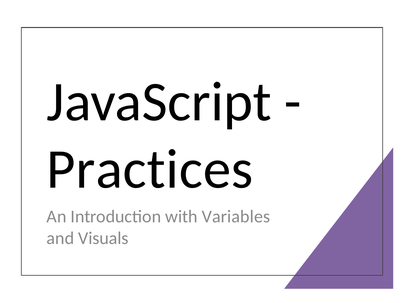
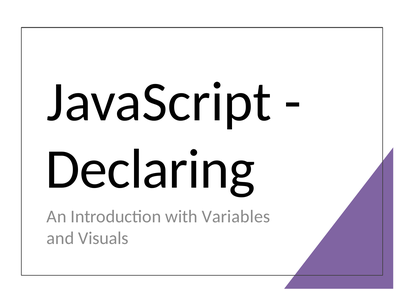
Practices: Practices -> Declaring
